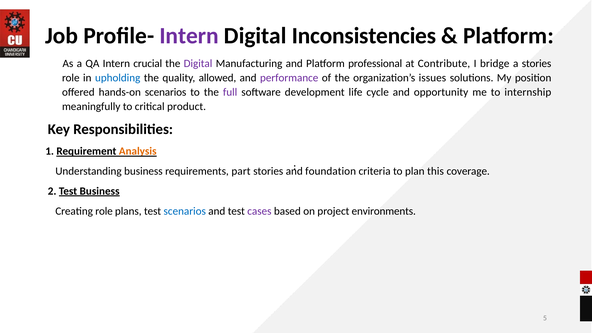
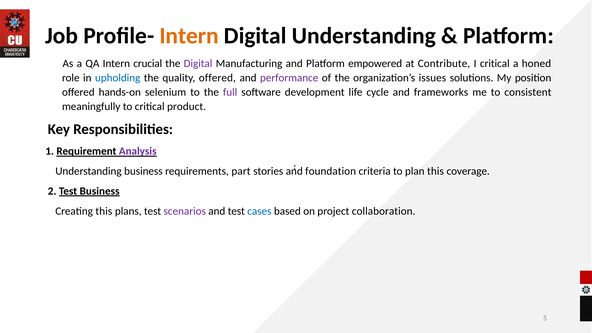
Intern at (189, 36) colour: purple -> orange
Digital Inconsistencies: Inconsistencies -> Understanding
professional: professional -> empowered
I bridge: bridge -> critical
a stories: stories -> honed
quality allowed: allowed -> offered
hands-on scenarios: scenarios -> selenium
opportunity: opportunity -> frameworks
internship: internship -> consistent
Analysis colour: orange -> purple
Creating role: role -> this
scenarios at (185, 211) colour: blue -> purple
cases colour: purple -> blue
environments: environments -> collaboration
